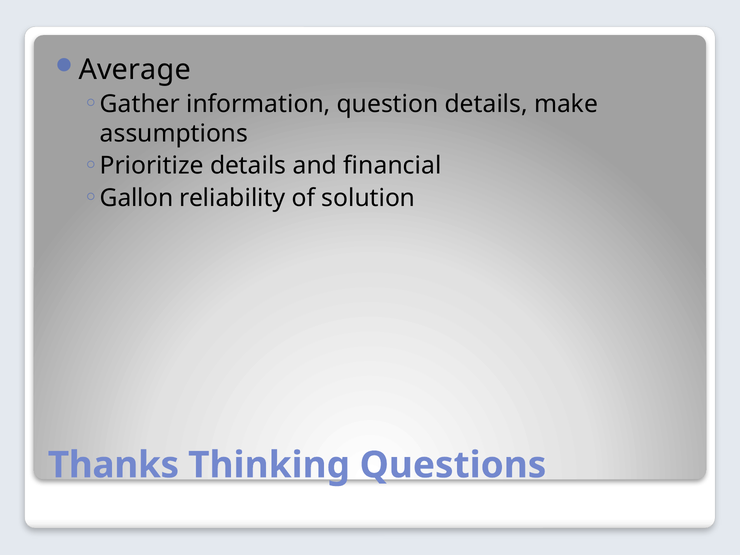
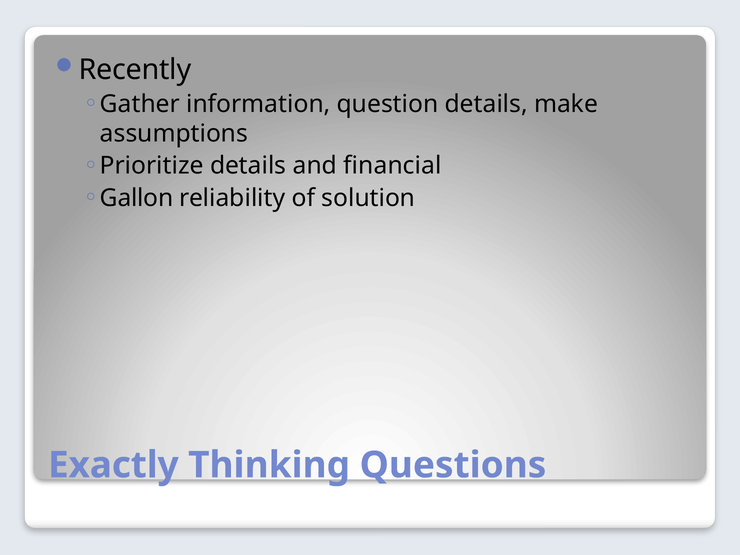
Average: Average -> Recently
Thanks: Thanks -> Exactly
